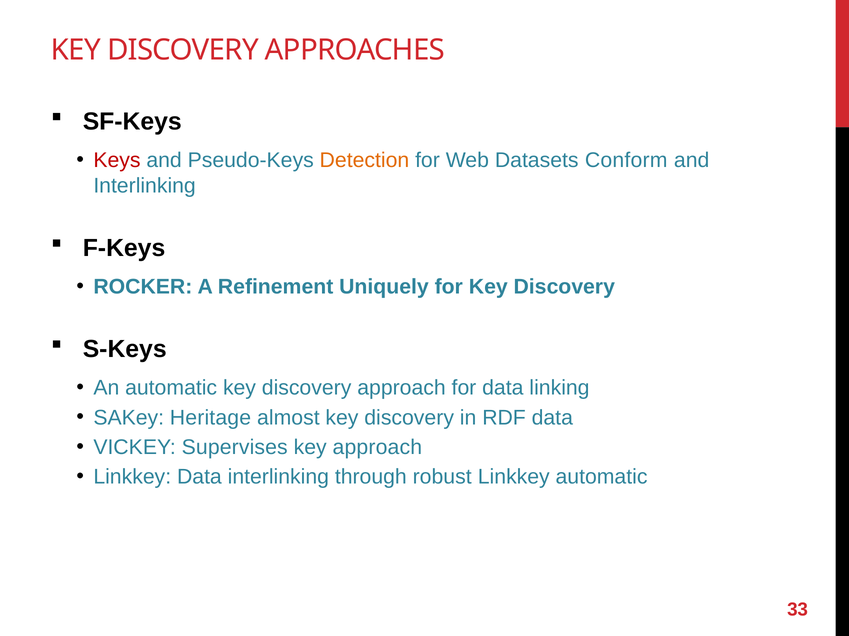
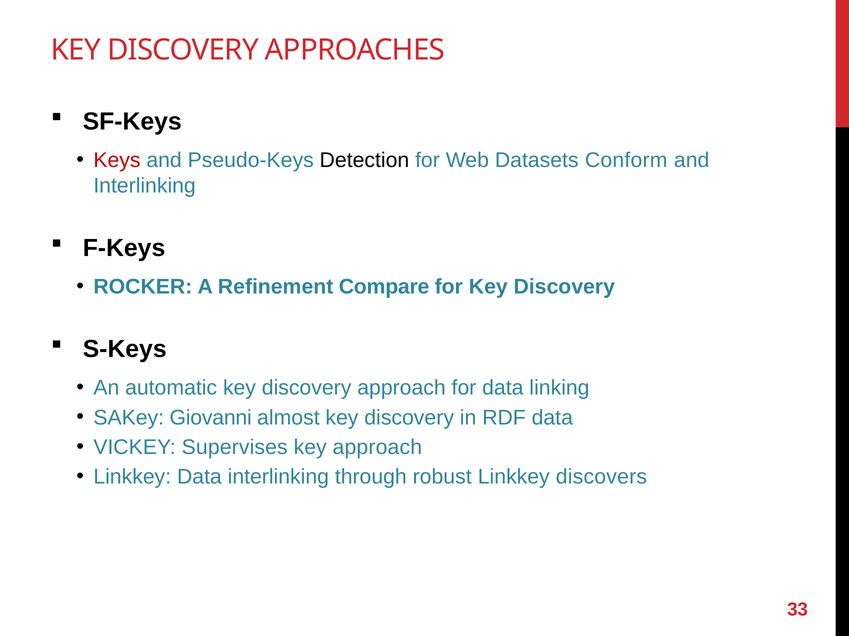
Detection colour: orange -> black
Uniquely: Uniquely -> Compare
Heritage: Heritage -> Giovanni
Linkkey automatic: automatic -> discovers
